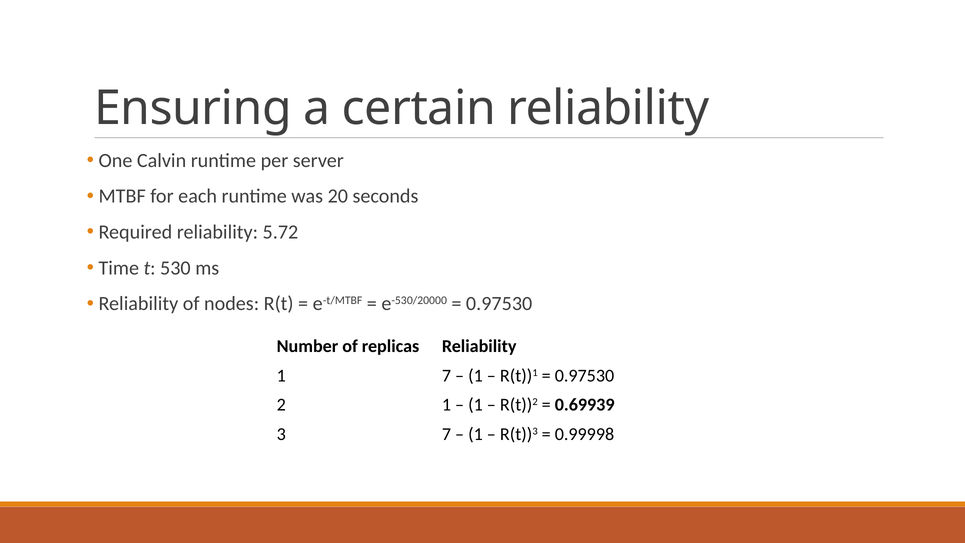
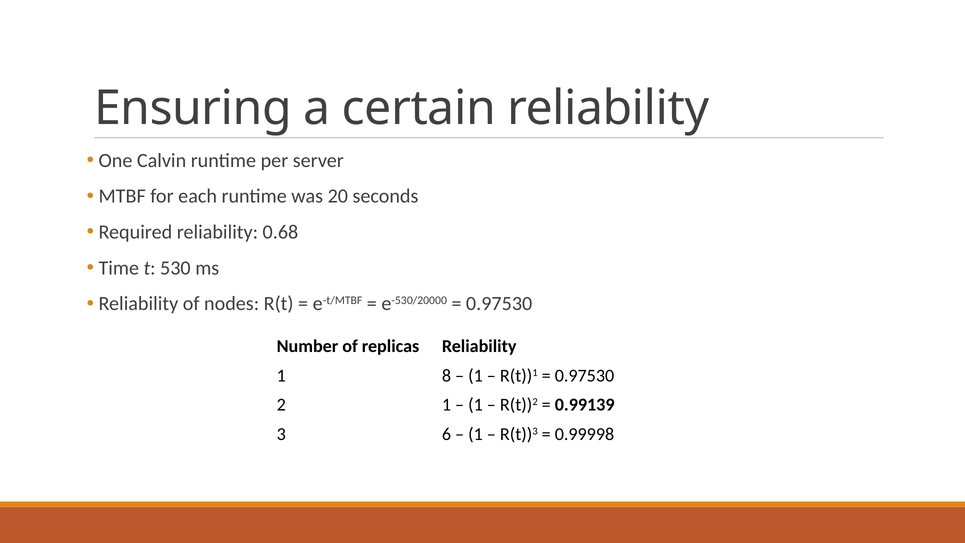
5.72: 5.72 -> 0.68
1 7: 7 -> 8
0.69939: 0.69939 -> 0.99139
3 7: 7 -> 6
